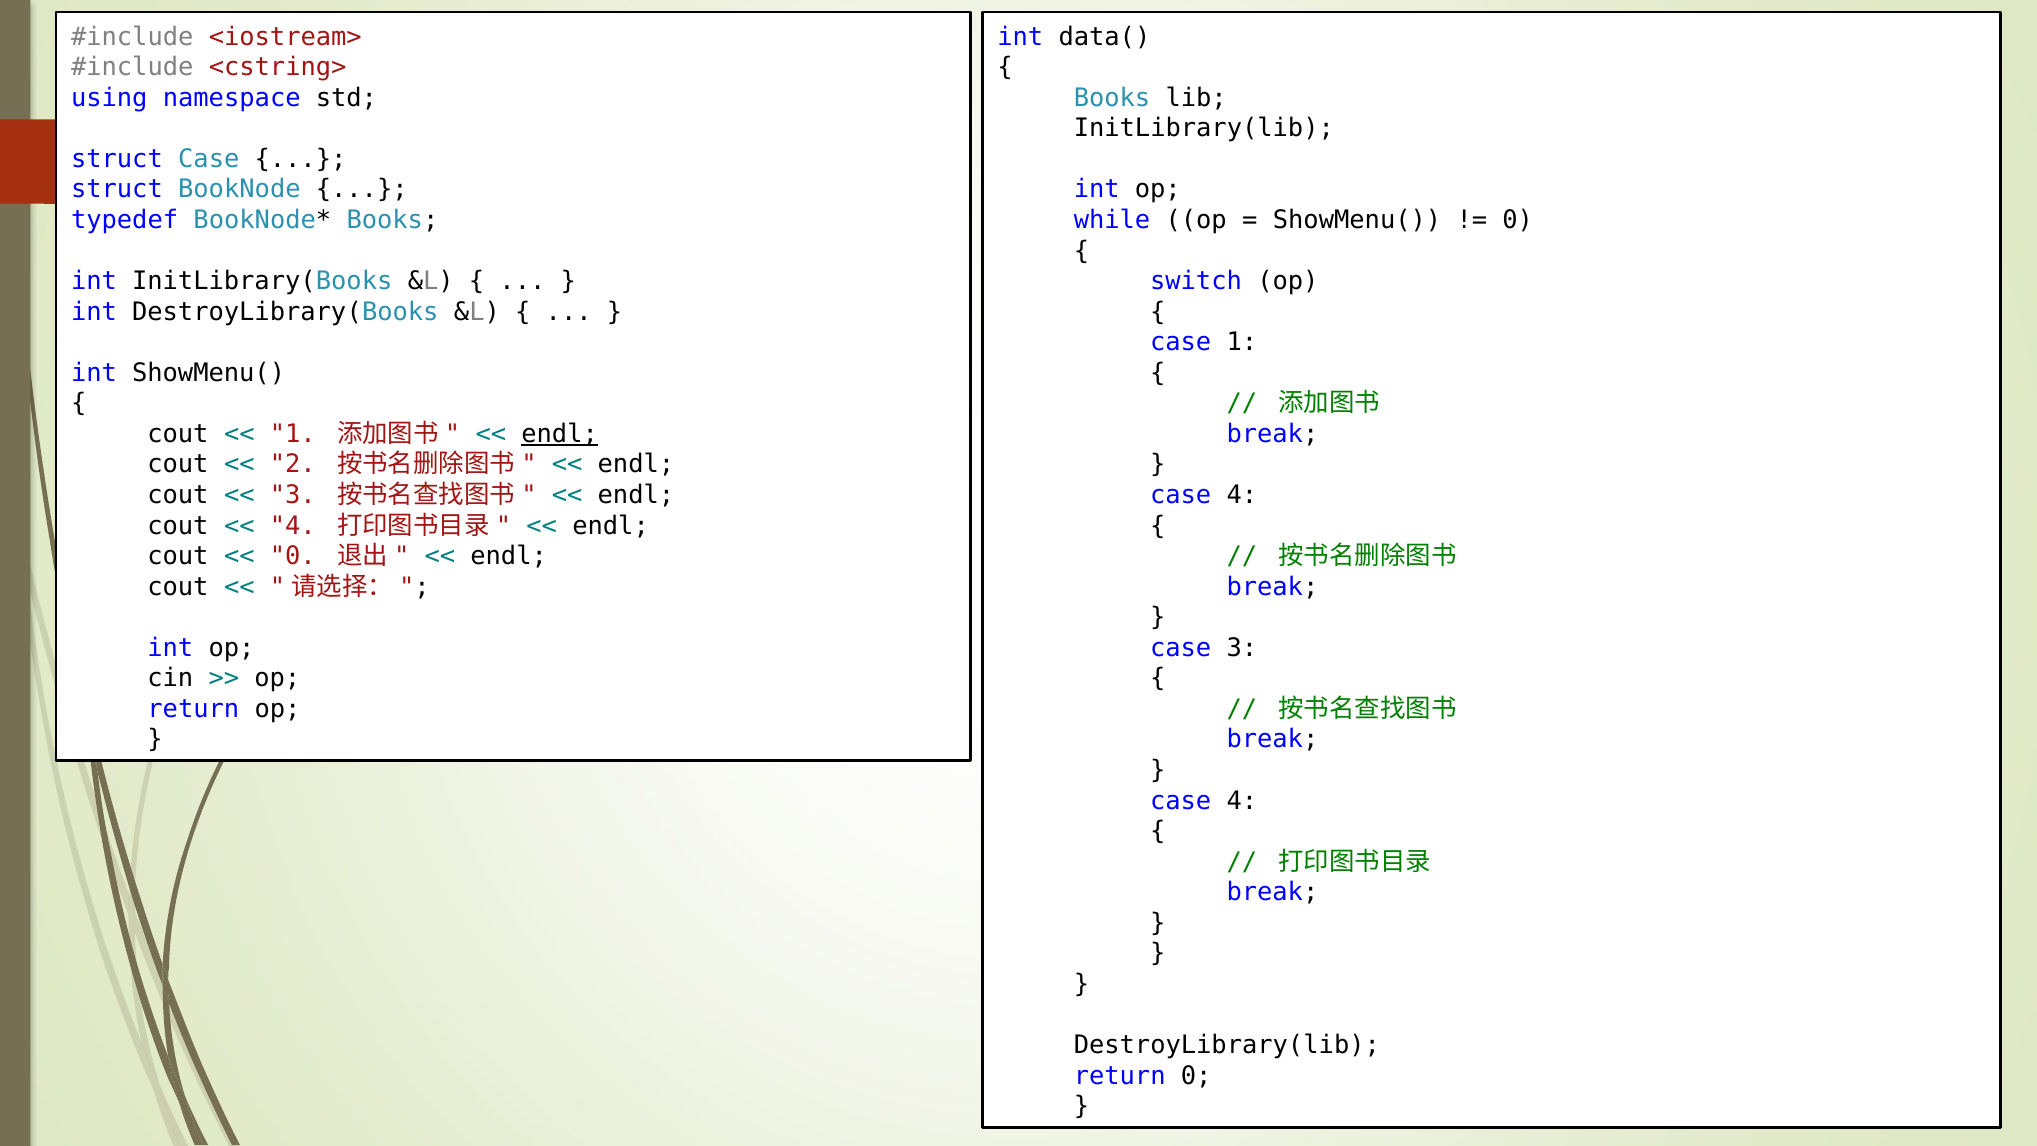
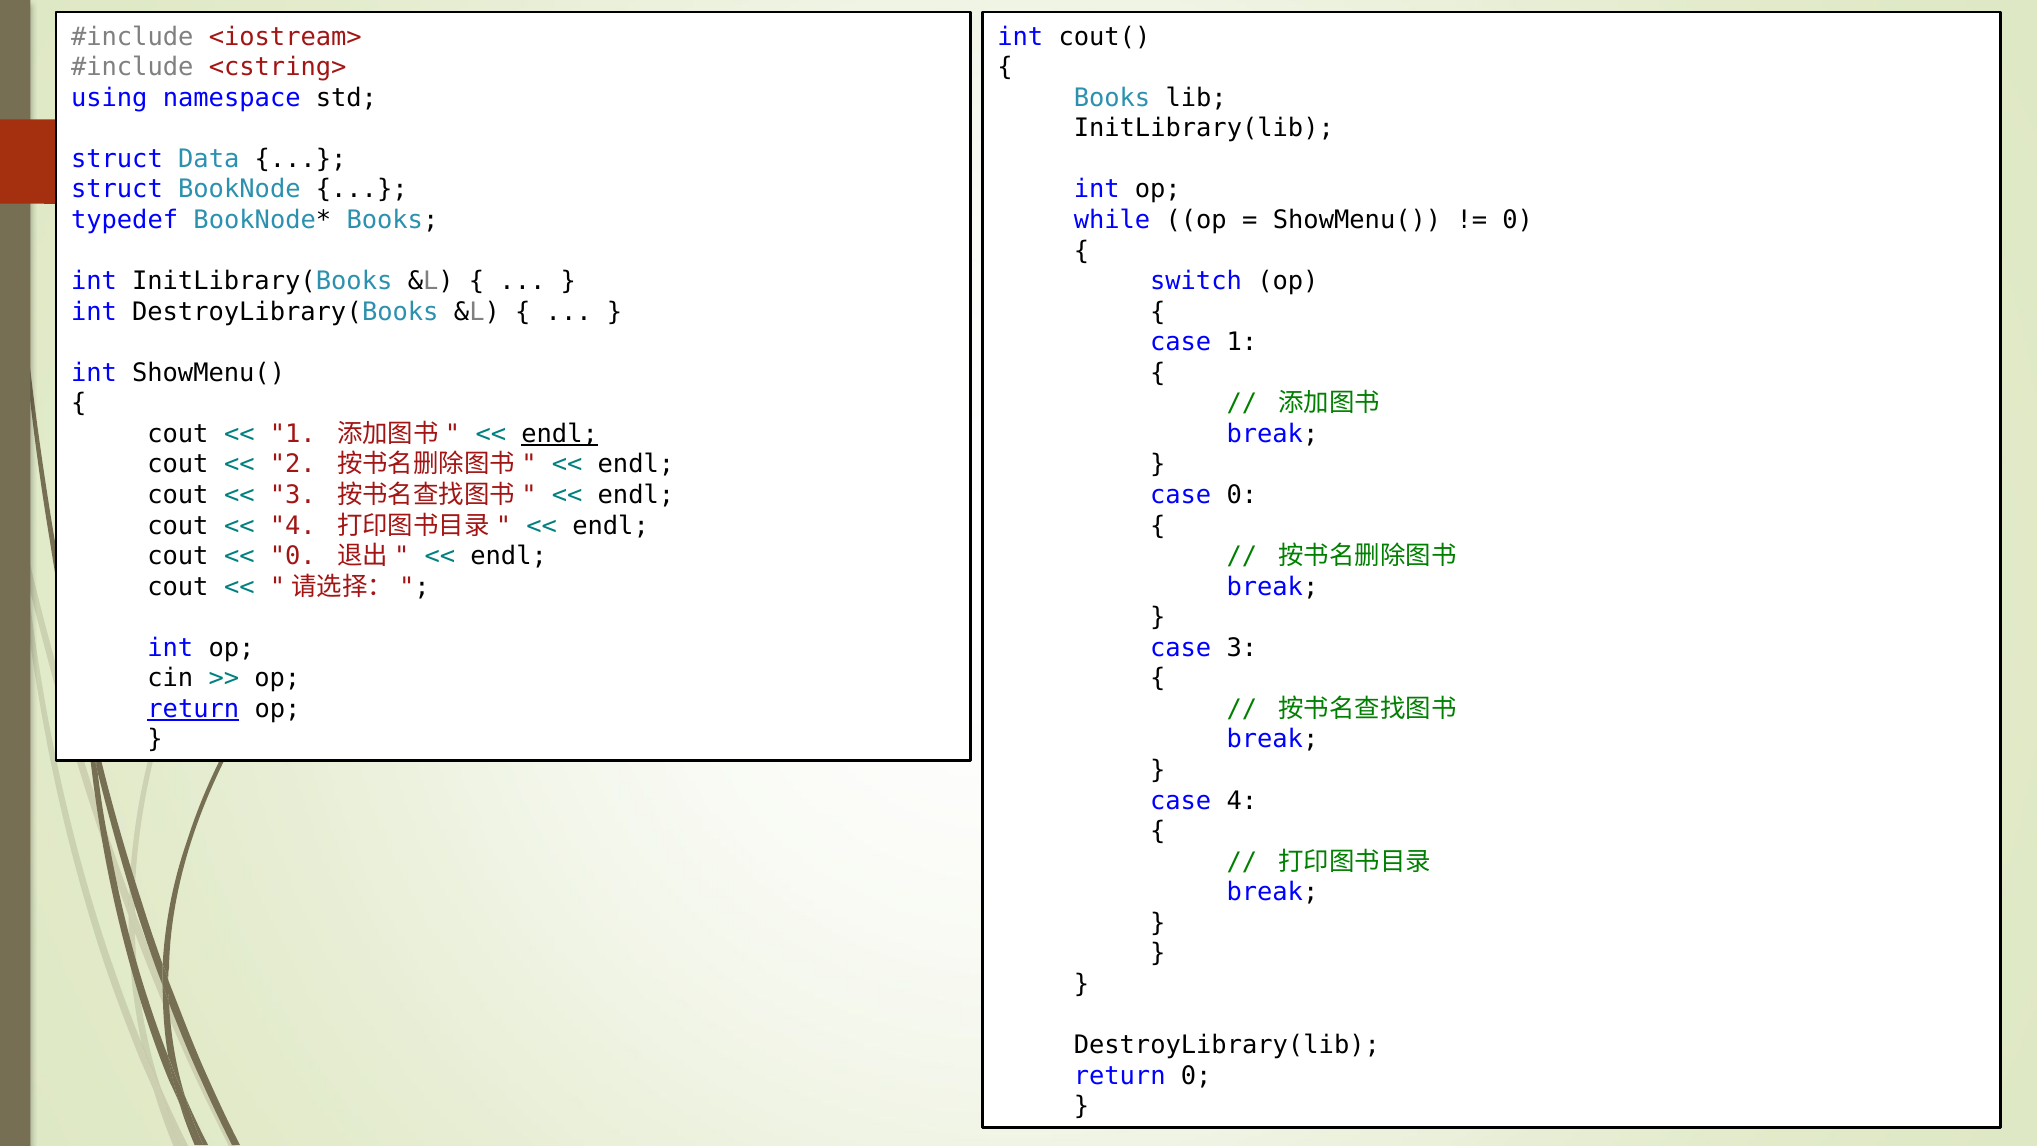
data(: data( -> cout(
struct Case: Case -> Data
4 at (1242, 495): 4 -> 0
return at (193, 709) underline: none -> present
